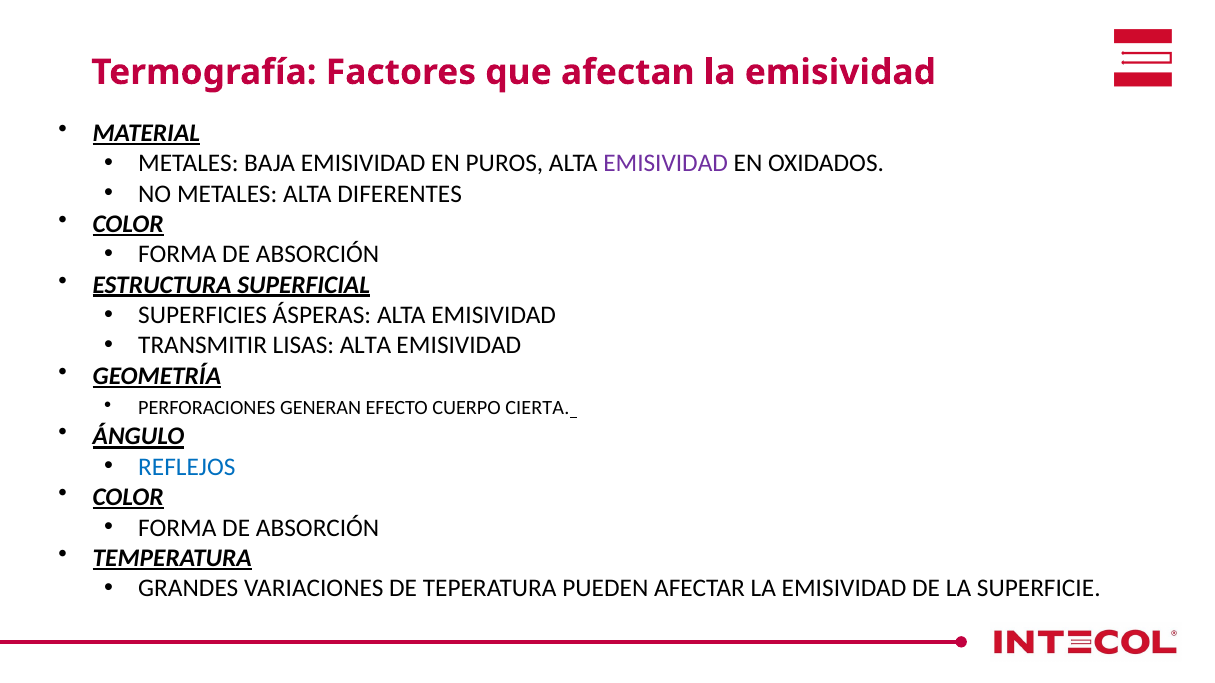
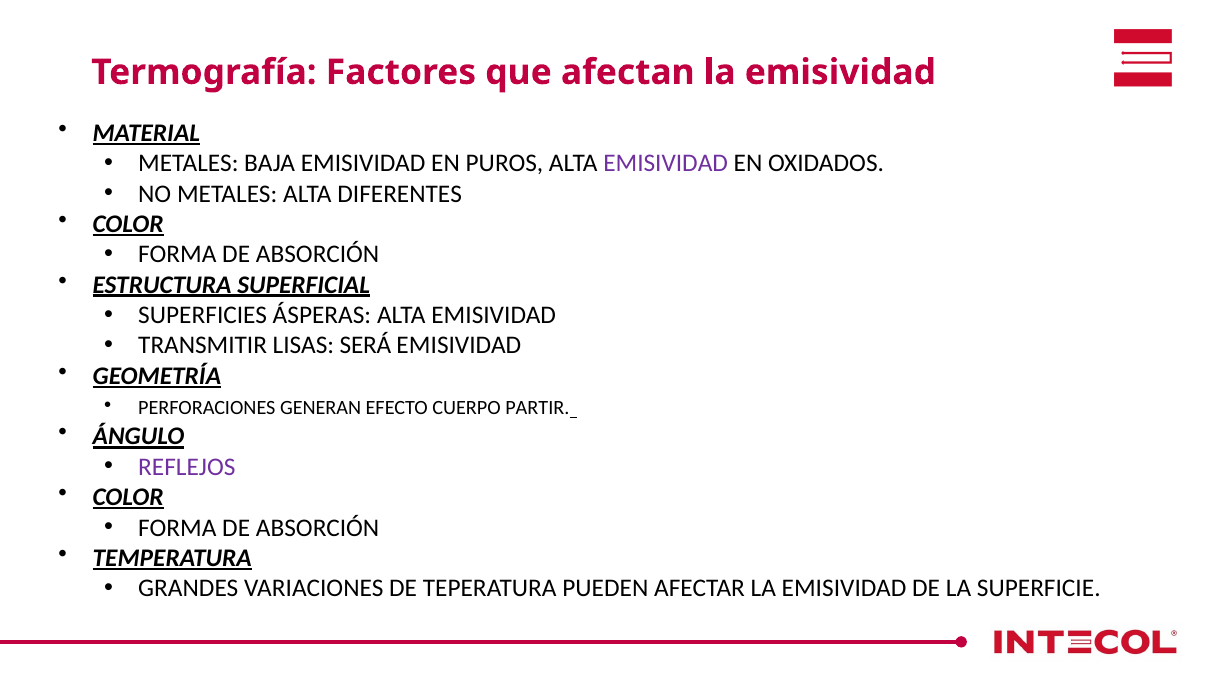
LISAS ALTA: ALTA -> SERÁ
CIERTA: CIERTA -> PARTIR
REFLEJOS colour: blue -> purple
